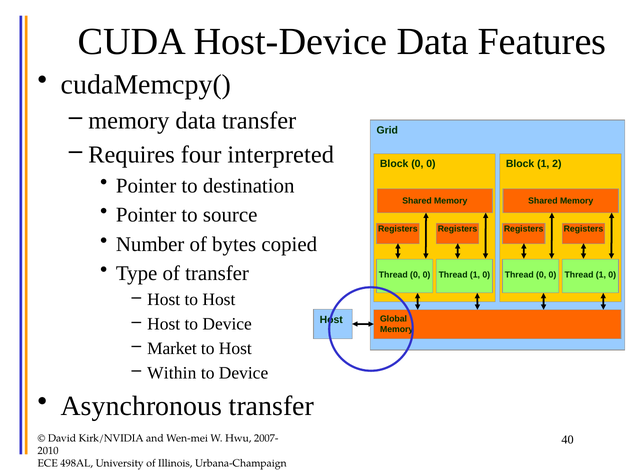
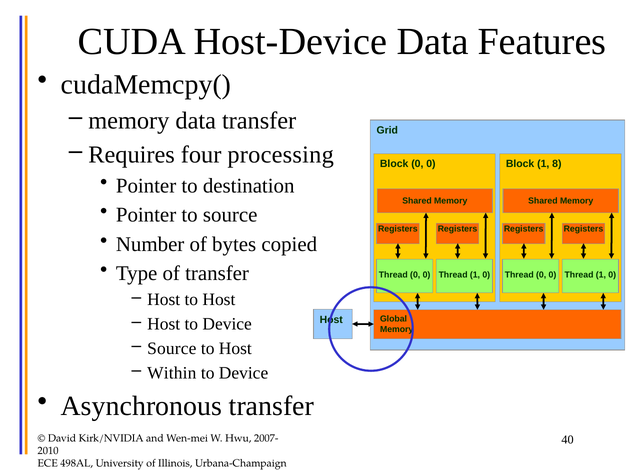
interpreted: interpreted -> processing
2: 2 -> 8
Market at (172, 349): Market -> Source
